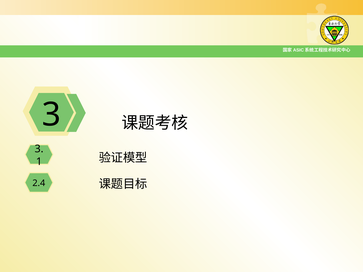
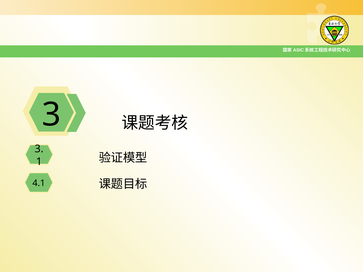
2.4: 2.4 -> 4.1
